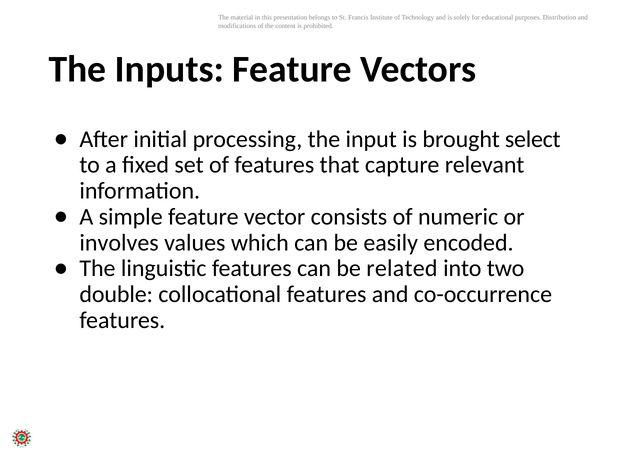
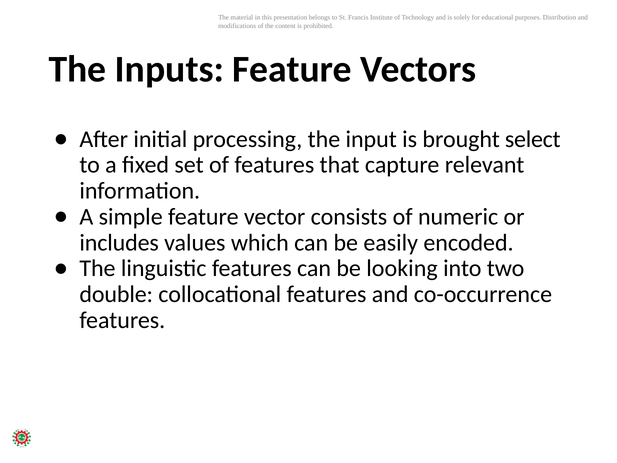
involves: involves -> includes
related: related -> looking
